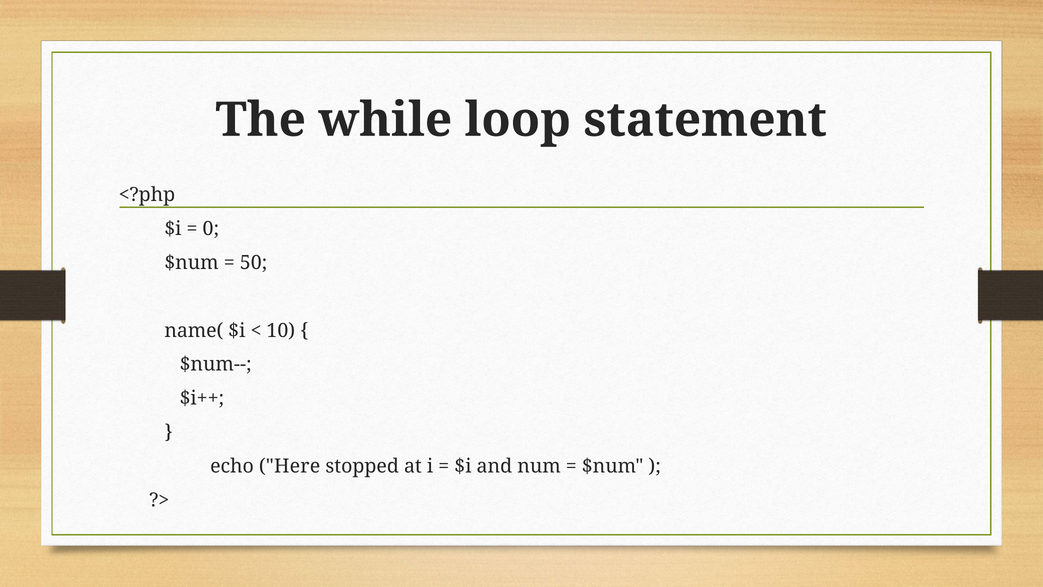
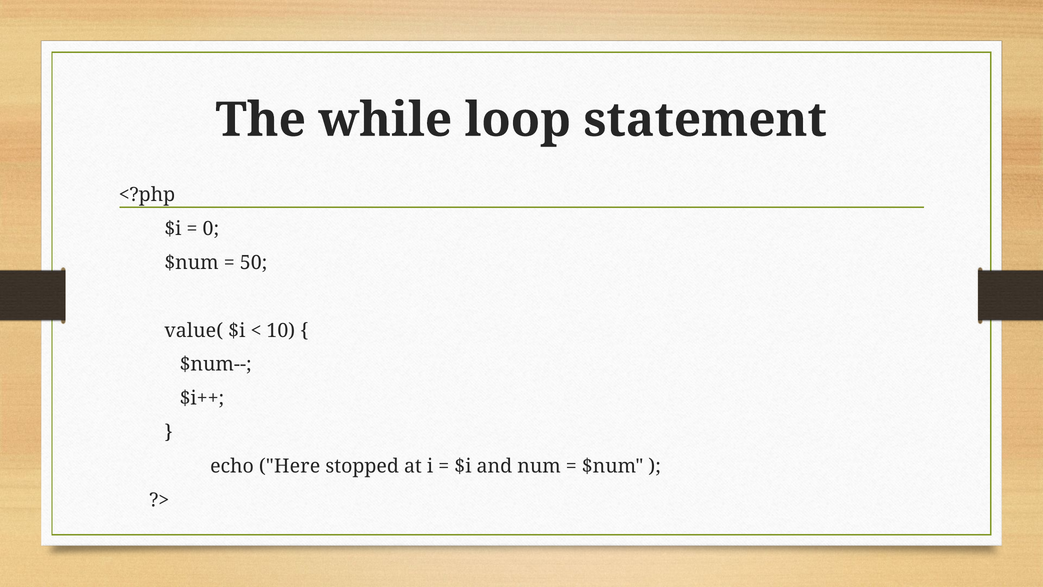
name(: name( -> value(
